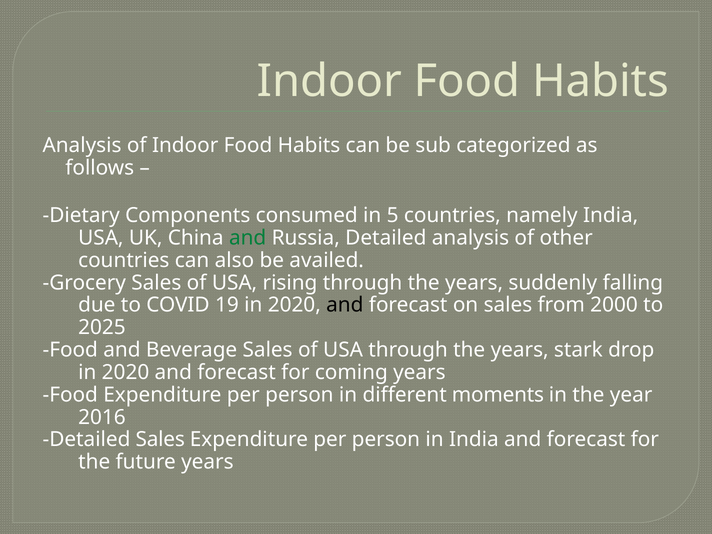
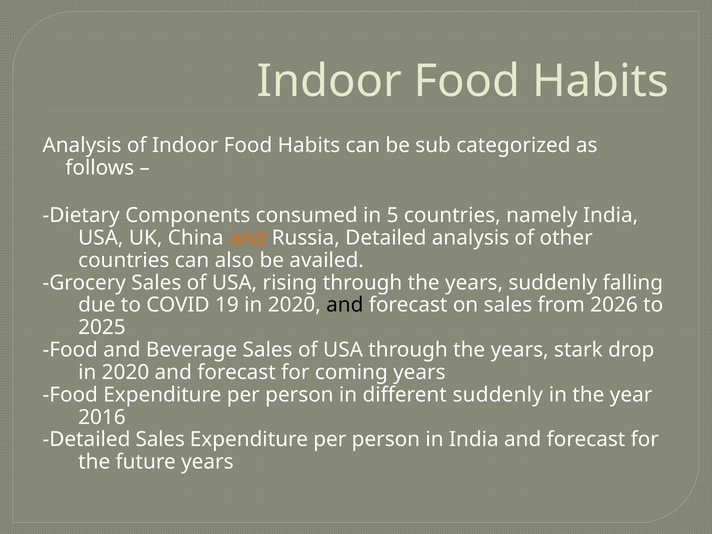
and at (248, 238) colour: green -> orange
2000: 2000 -> 2026
different moments: moments -> suddenly
